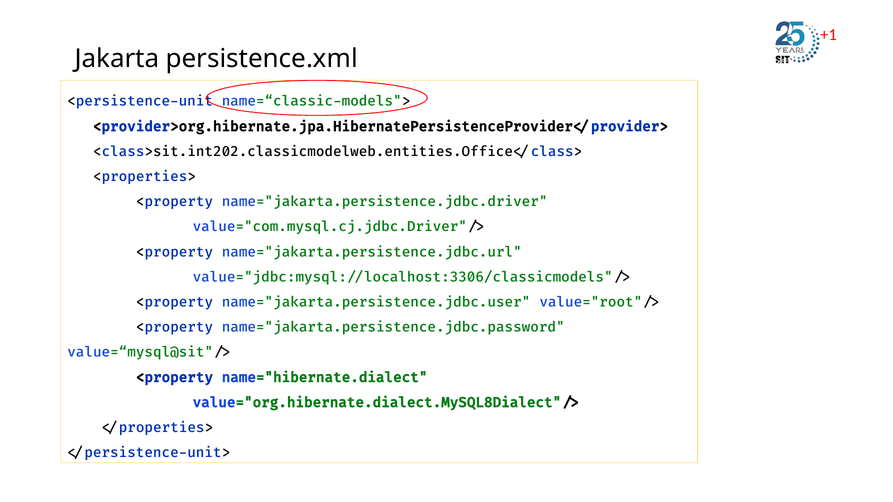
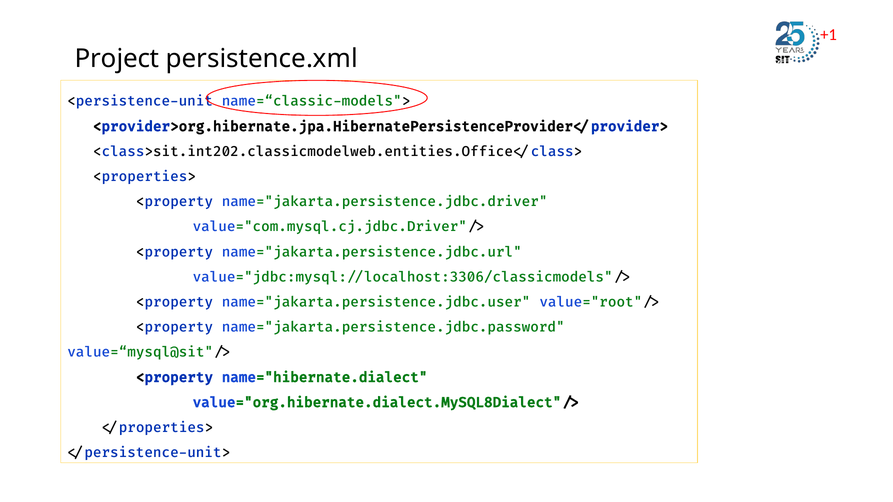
Jakarta: Jakarta -> Project
